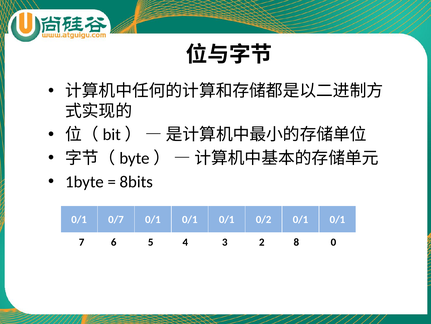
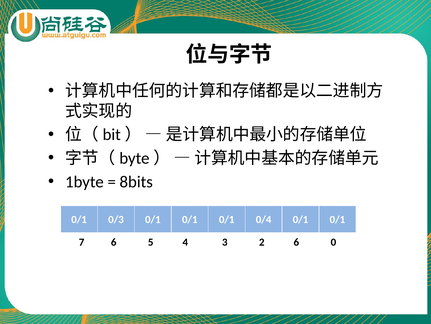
0/7: 0/7 -> 0/3
0/2: 0/2 -> 0/4
2 8: 8 -> 6
